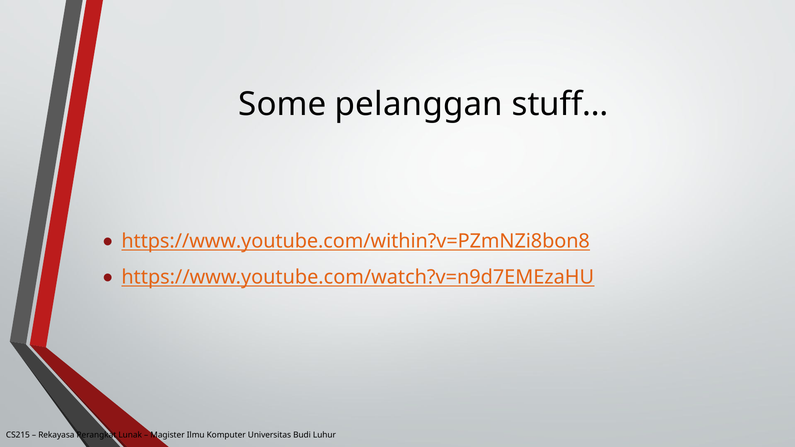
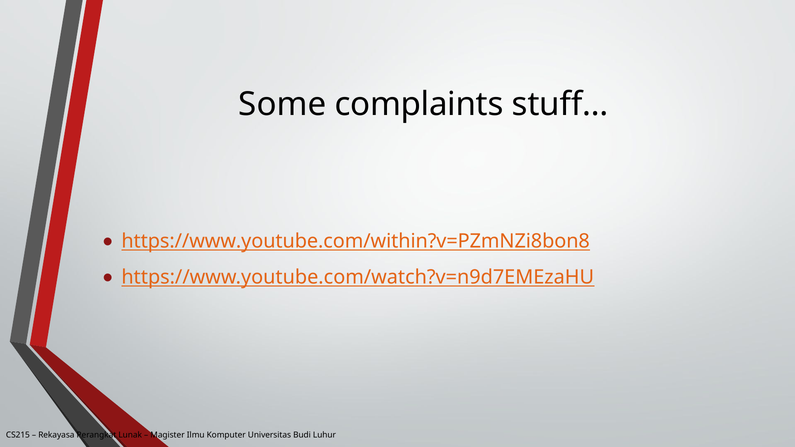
pelanggan: pelanggan -> complaints
